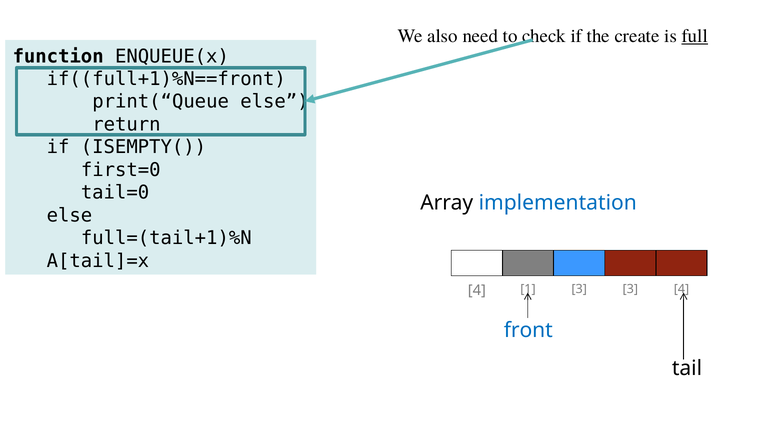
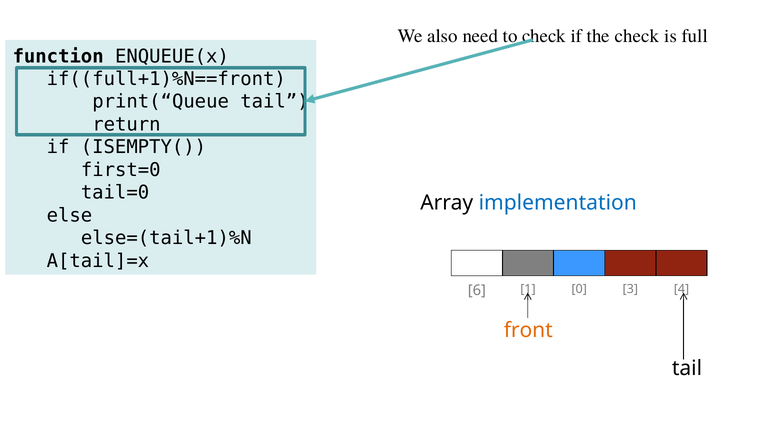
the create: create -> check
full underline: present -> none
print(“Queue else: else -> tail
full=(tail+1)%N: full=(tail+1)%N -> else=(tail+1)%N
4 at (477, 290): 4 -> 6
3 at (579, 289): 3 -> 0
front colour: blue -> orange
